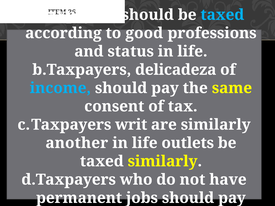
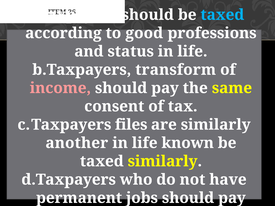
delicadeza: delicadeza -> transform
income colour: light blue -> pink
writ: writ -> files
outlets: outlets -> known
